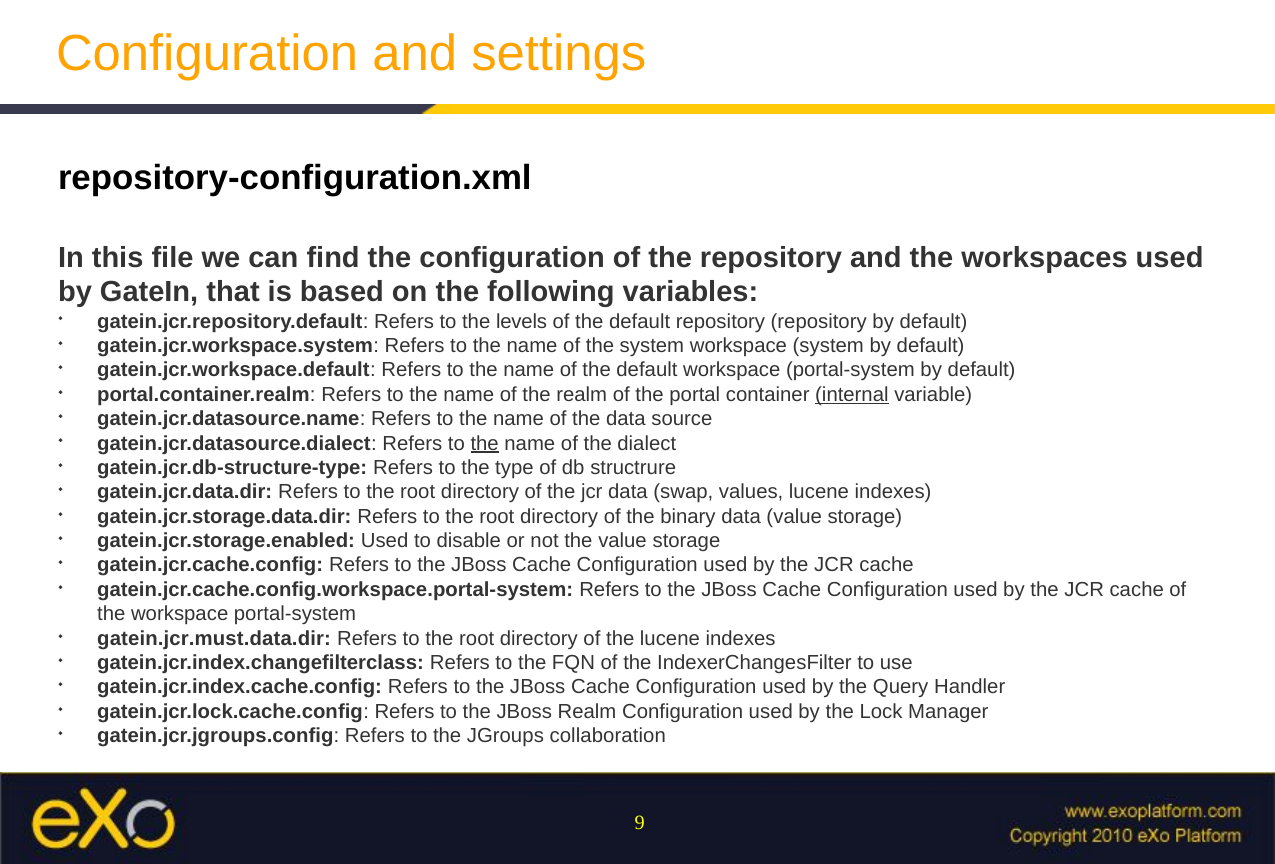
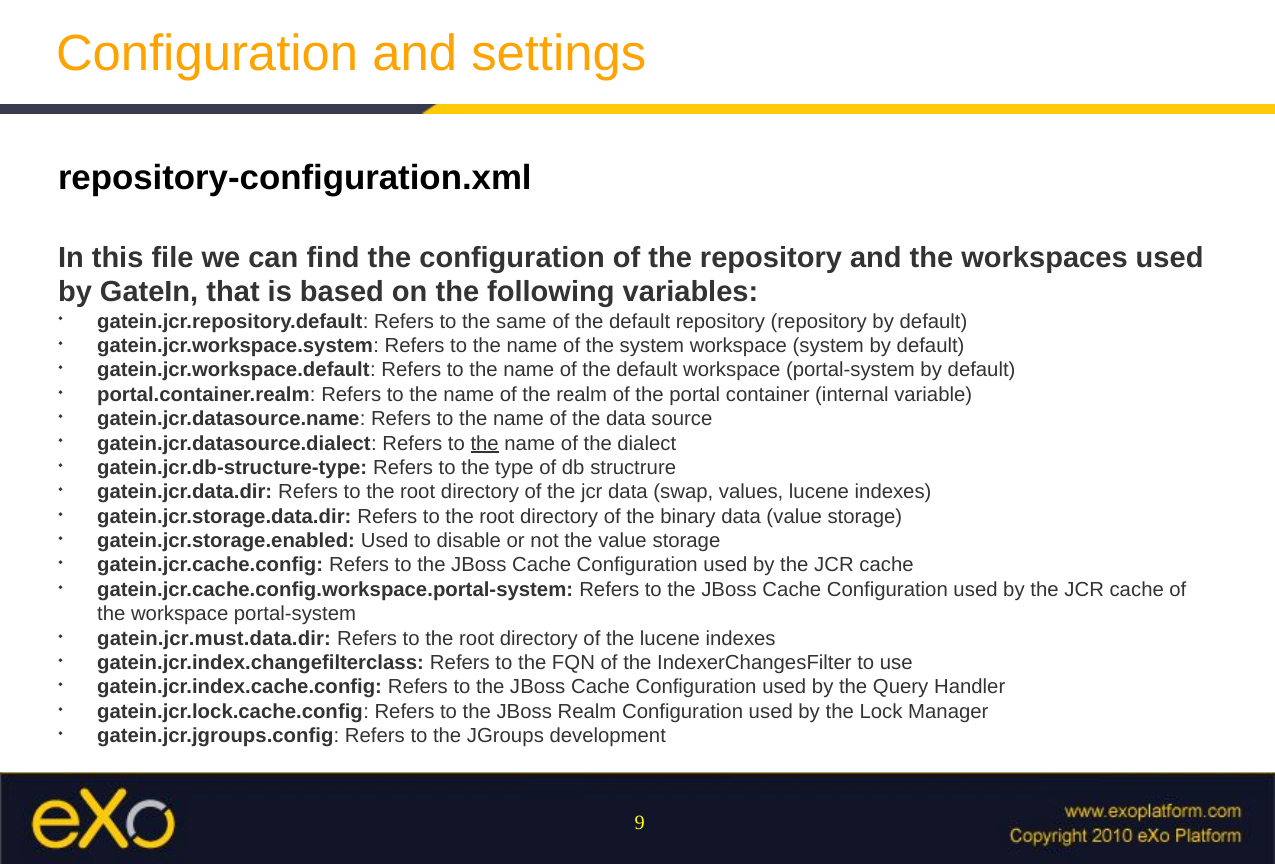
levels: levels -> same
internal underline: present -> none
collaboration: collaboration -> development
